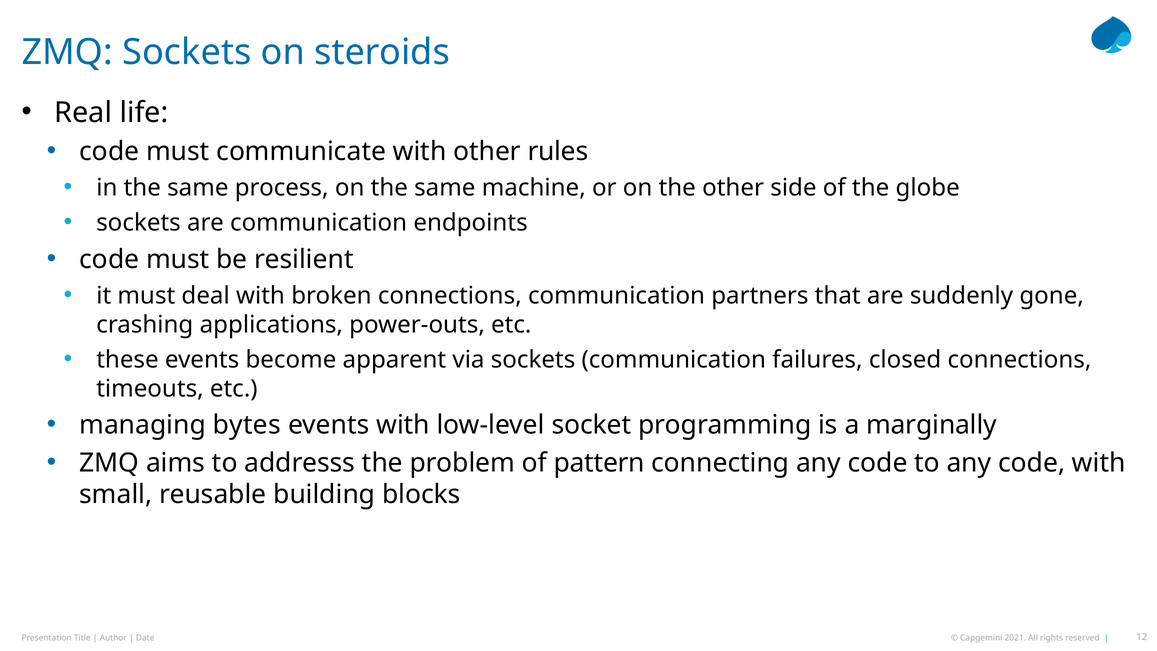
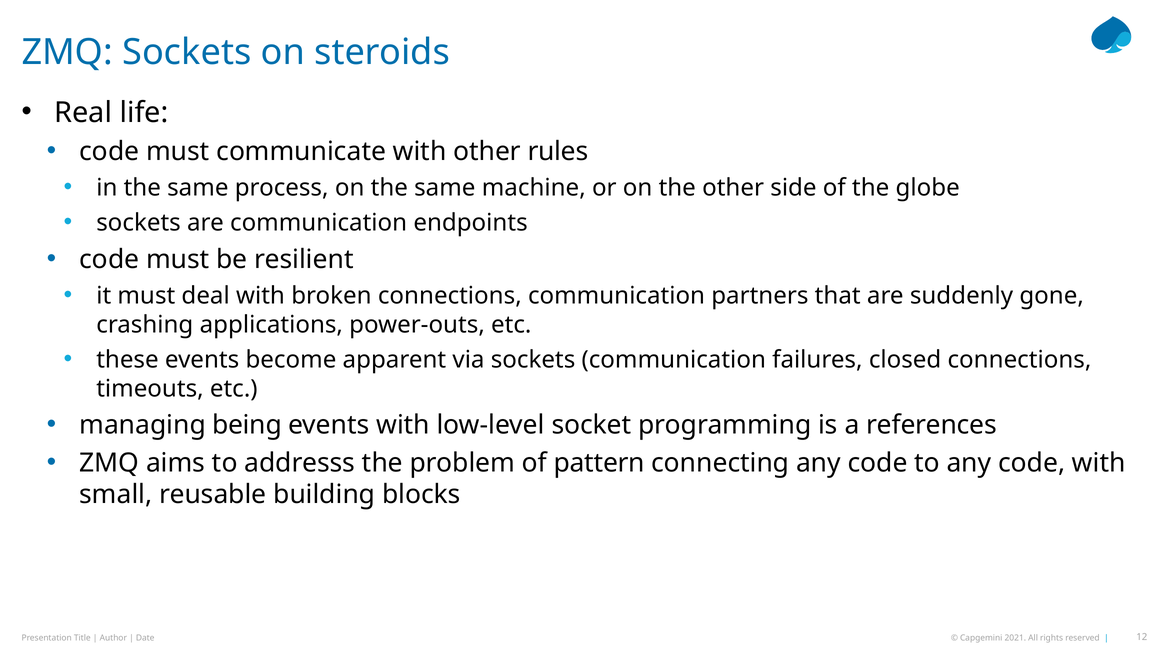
bytes: bytes -> being
marginally: marginally -> references
